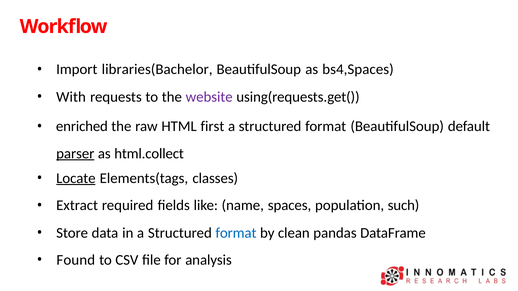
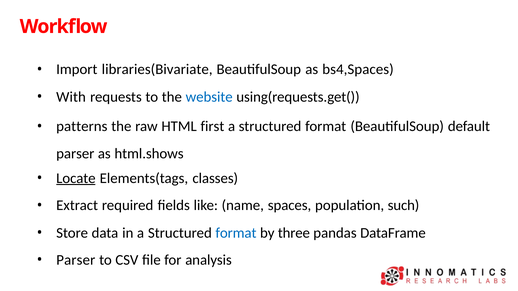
libraries(Bachelor: libraries(Bachelor -> libraries(Bivariate
website colour: purple -> blue
enriched: enriched -> patterns
parser at (75, 154) underline: present -> none
html.collect: html.collect -> html.shows
clean: clean -> three
Found at (76, 260): Found -> Parser
